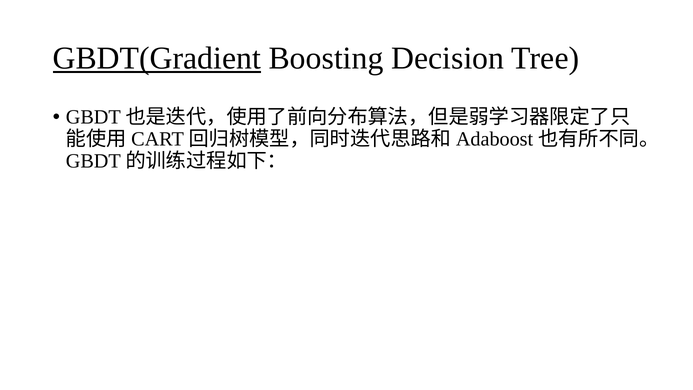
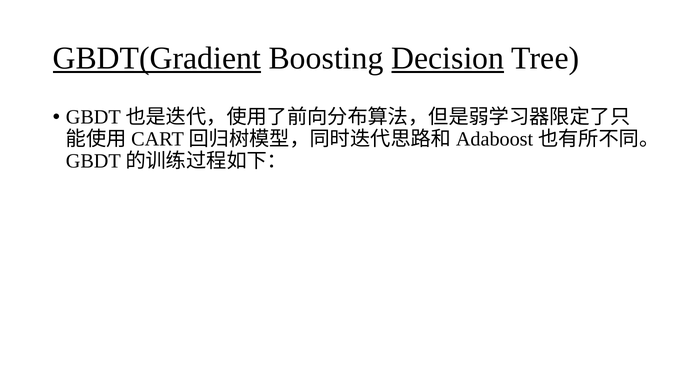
Decision underline: none -> present
